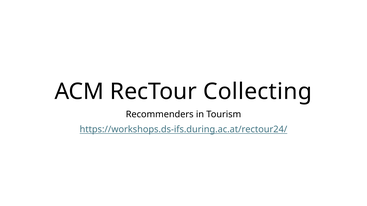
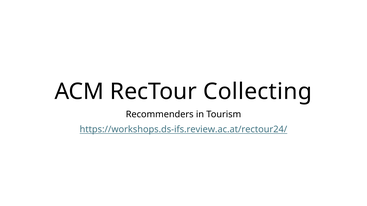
https://workshops.ds-ifs.during.ac.at/rectour24/: https://workshops.ds-ifs.during.ac.at/rectour24/ -> https://workshops.ds-ifs.review.ac.at/rectour24/
